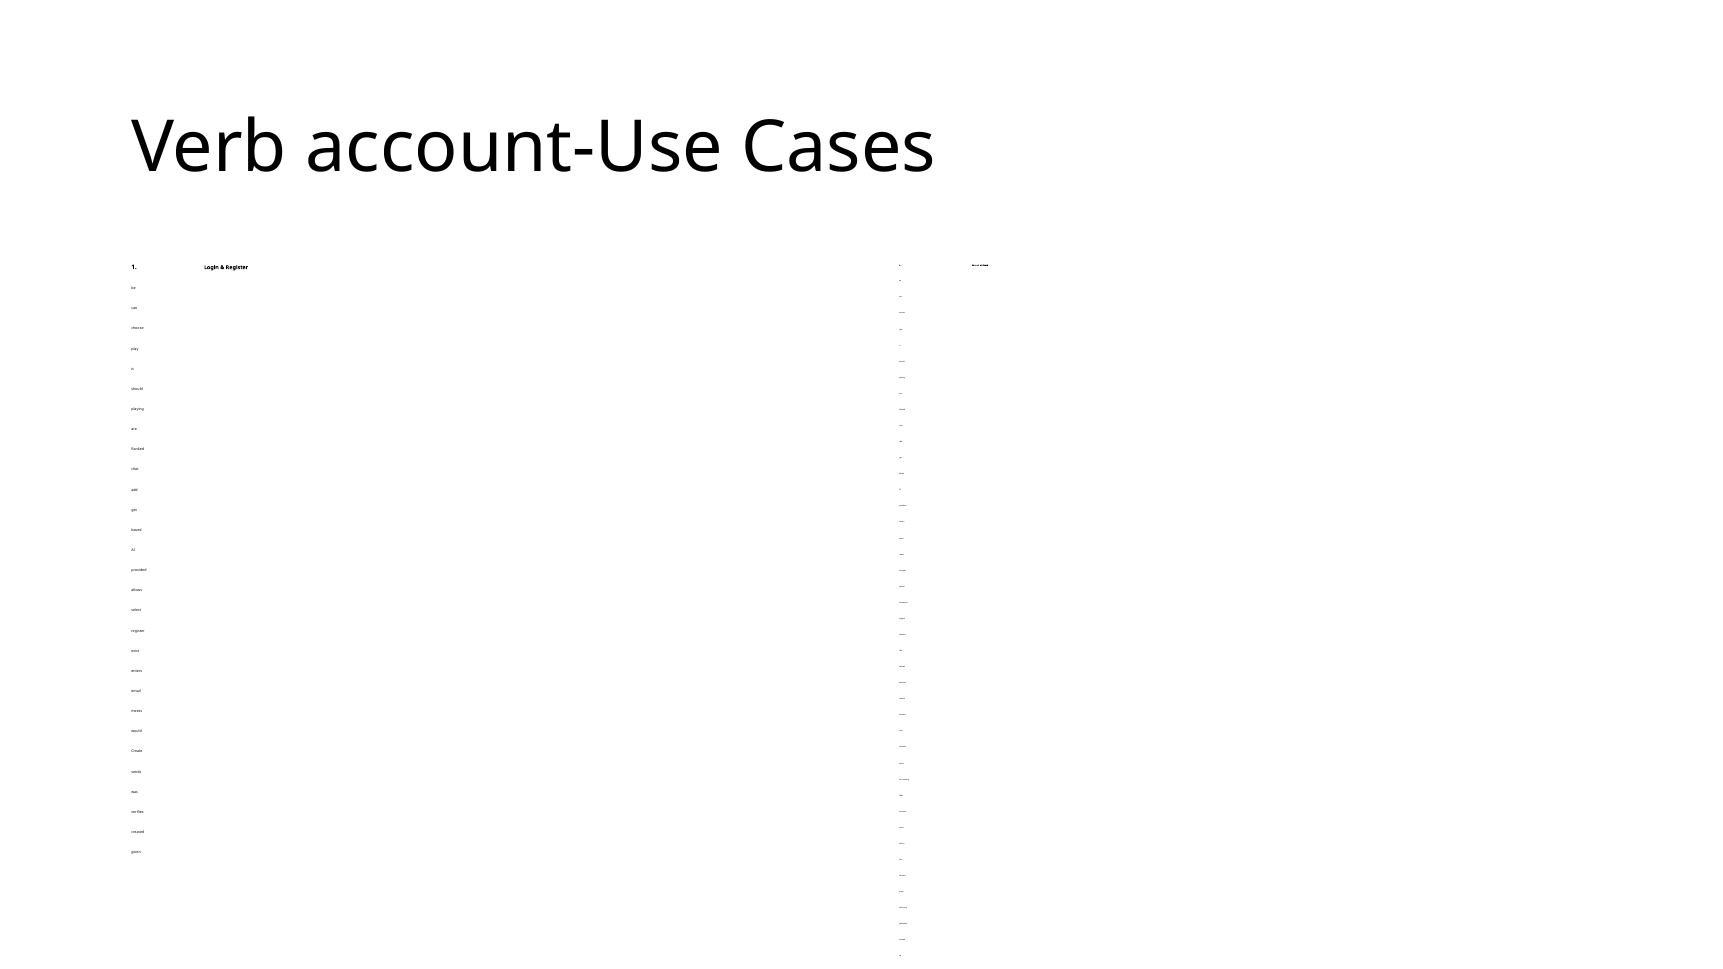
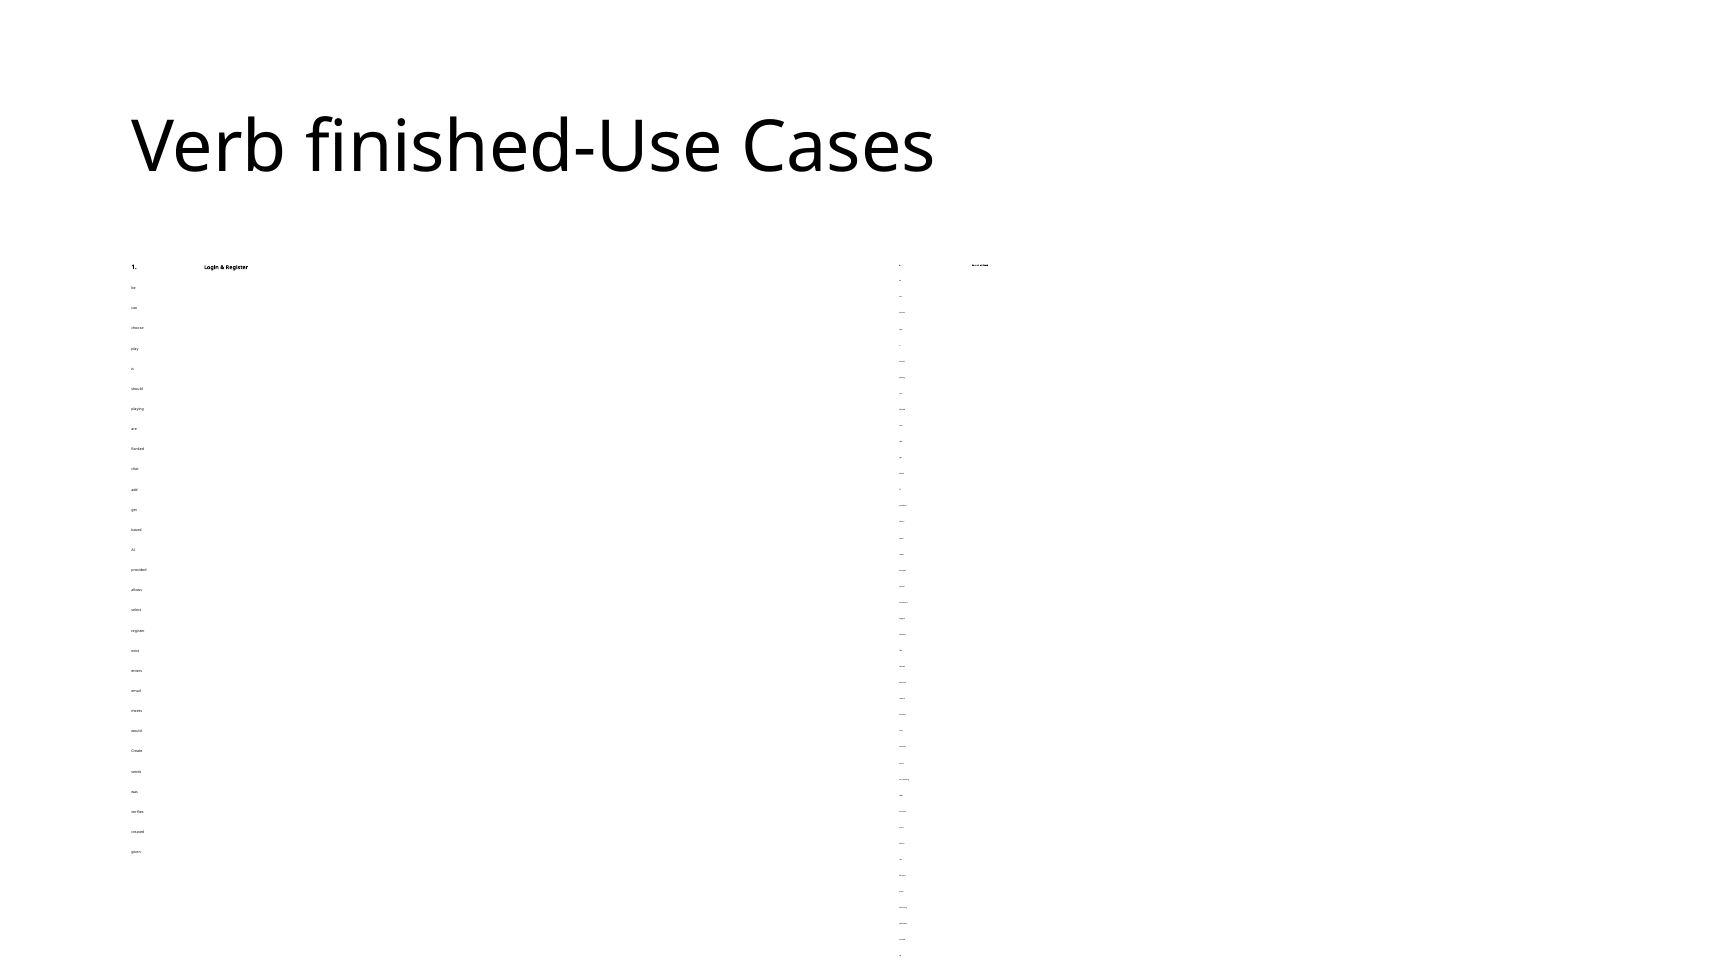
account-Use: account-Use -> finished-Use
